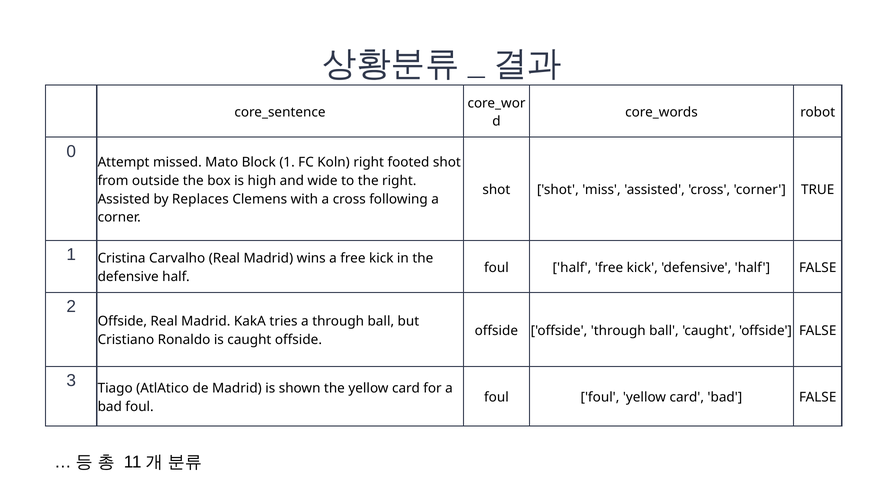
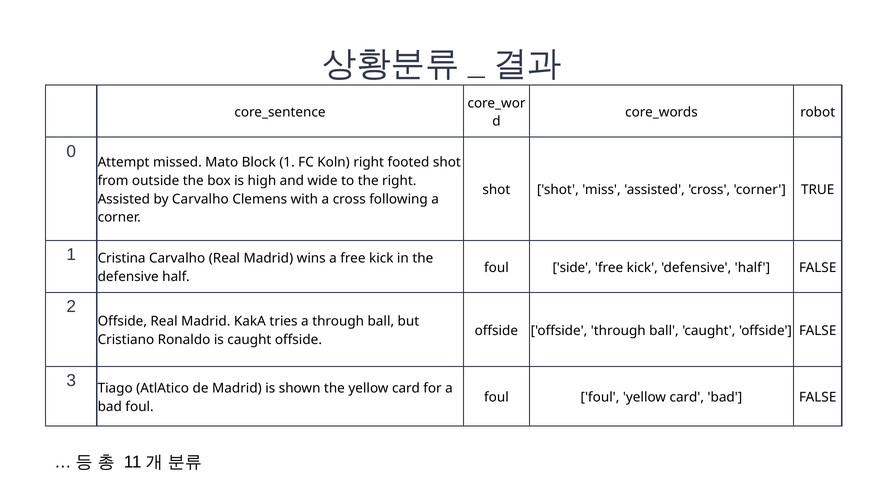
by Replaces: Replaces -> Carvalho
foul half: half -> side
